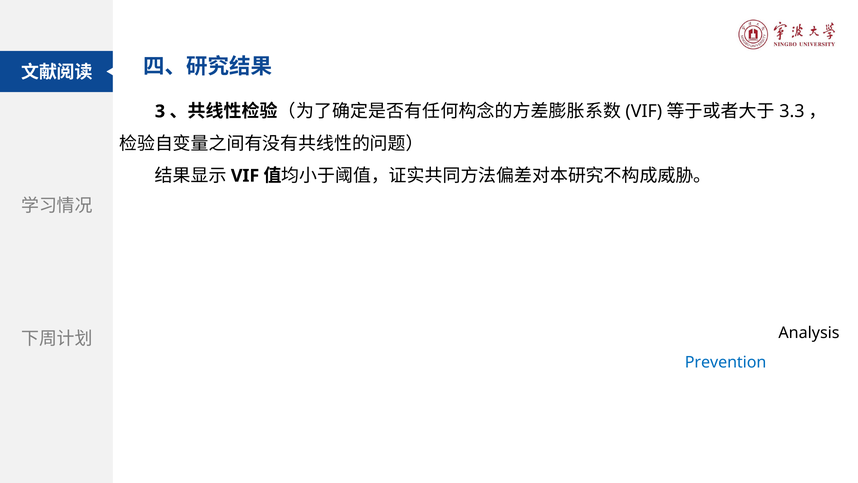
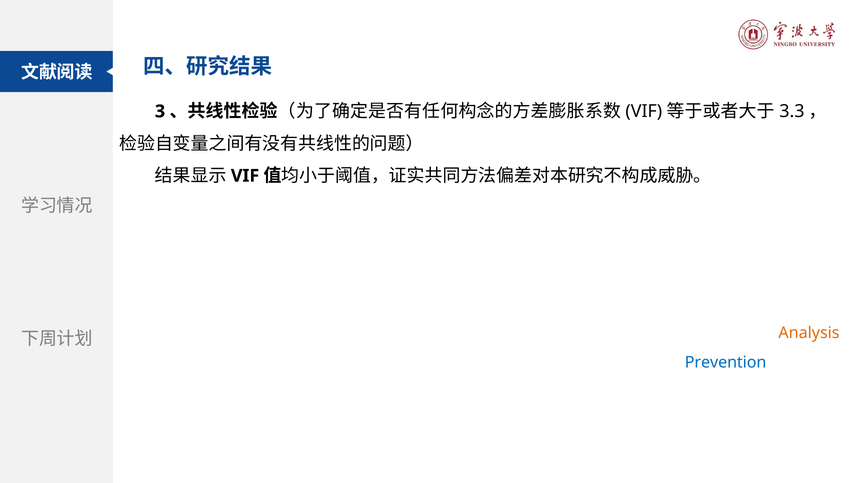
Analysis colour: black -> orange
